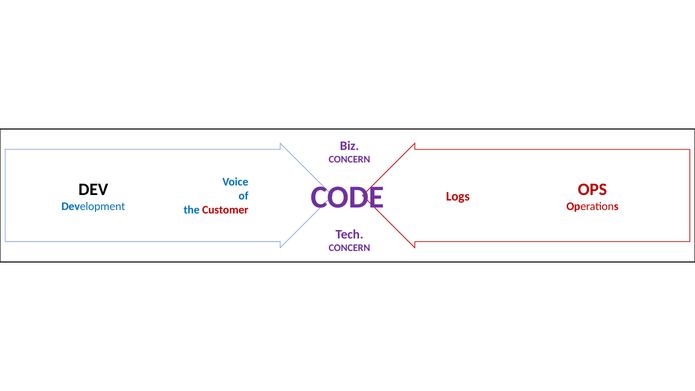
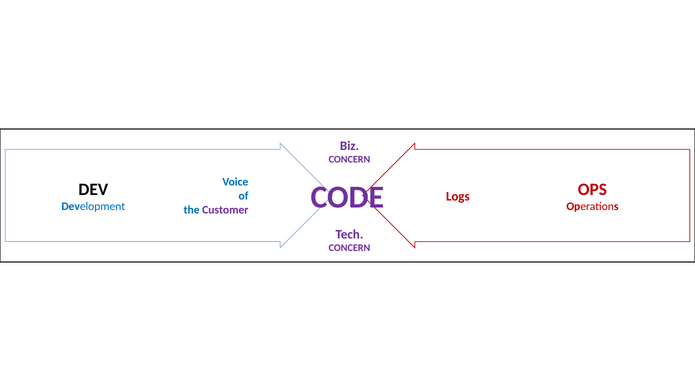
Customer colour: red -> purple
